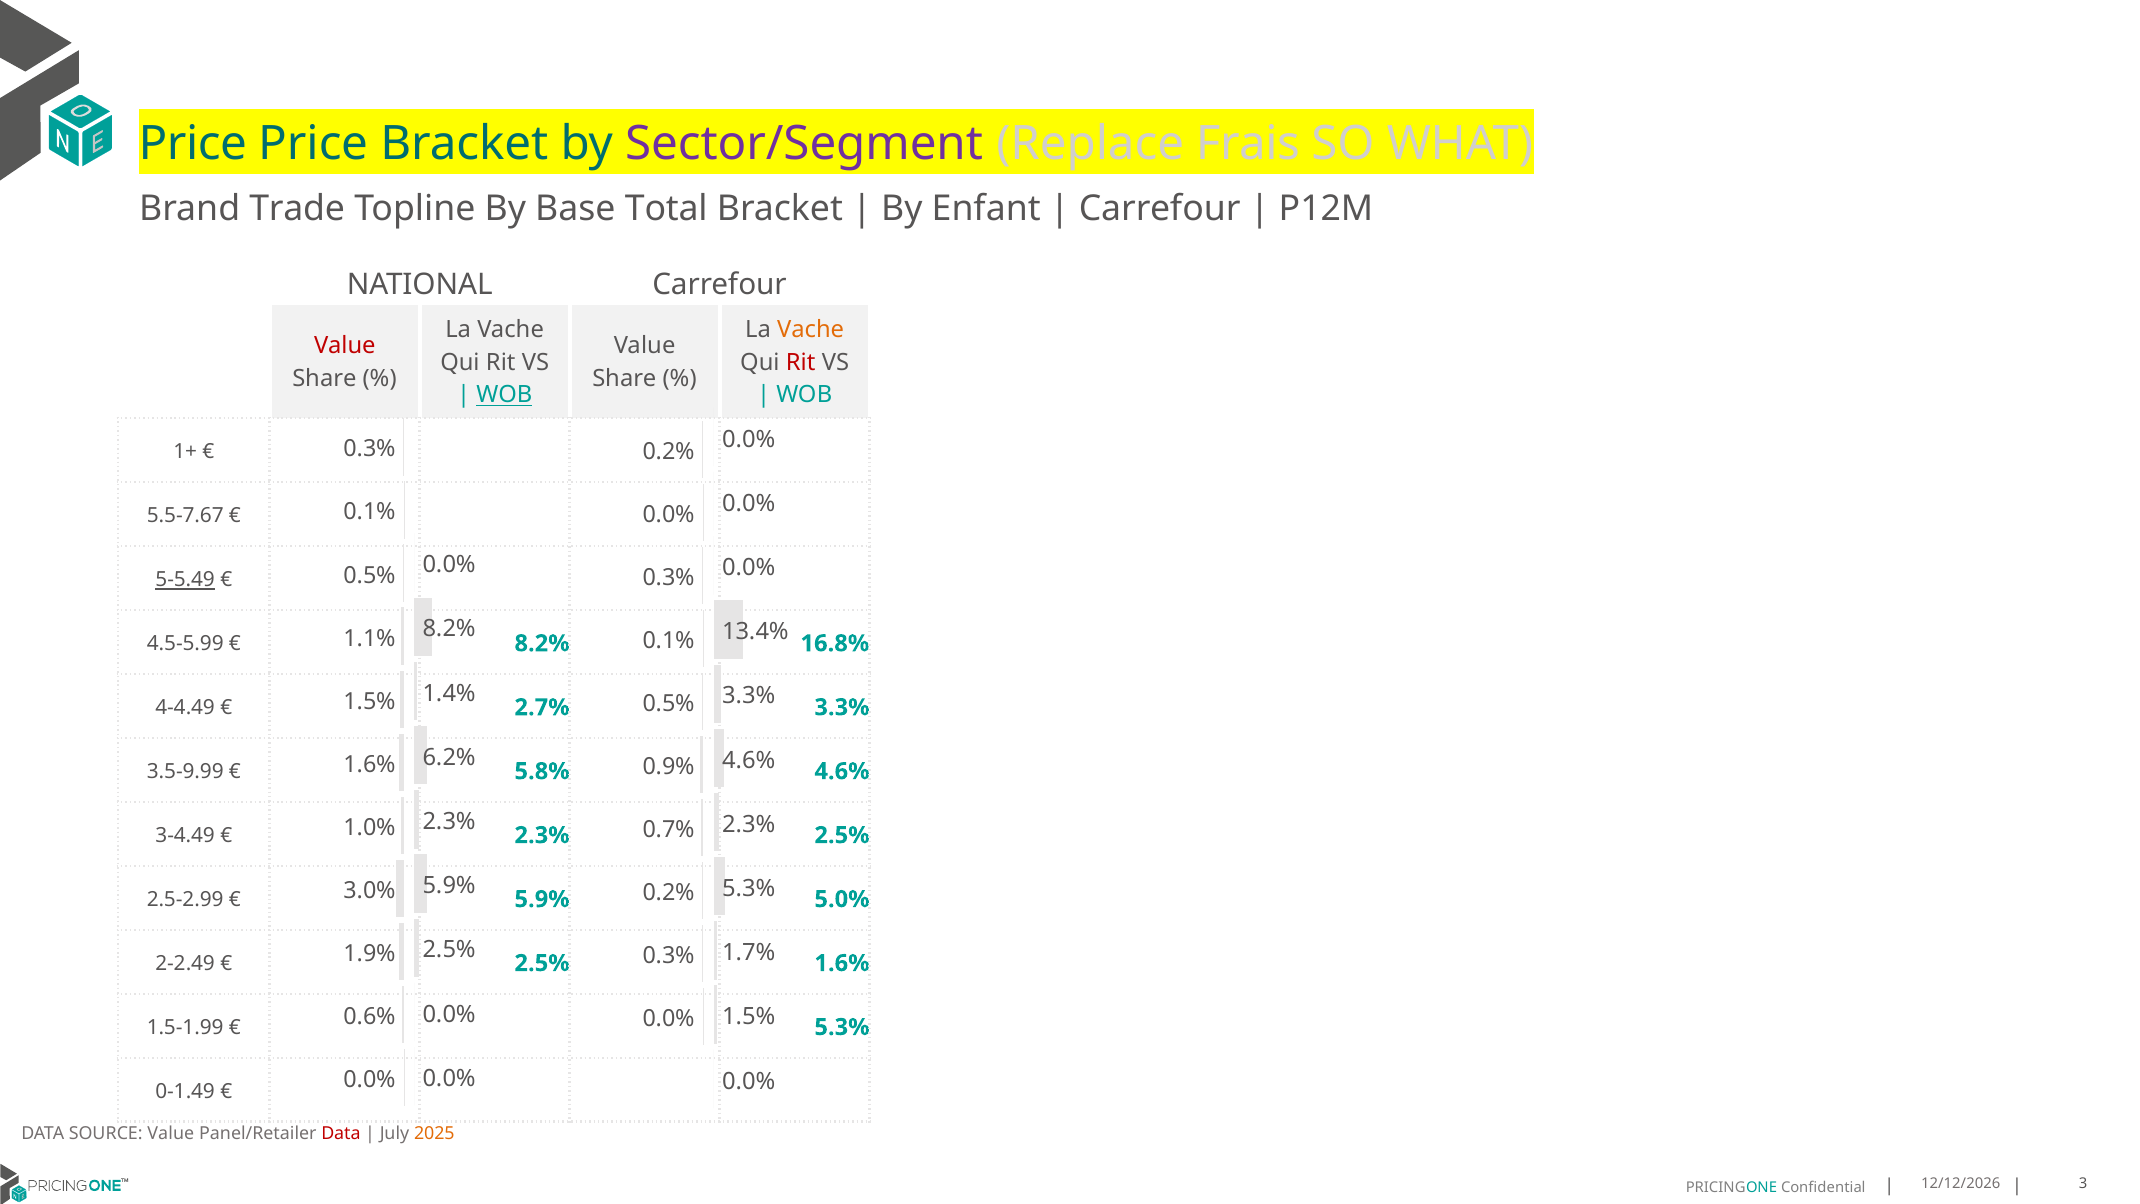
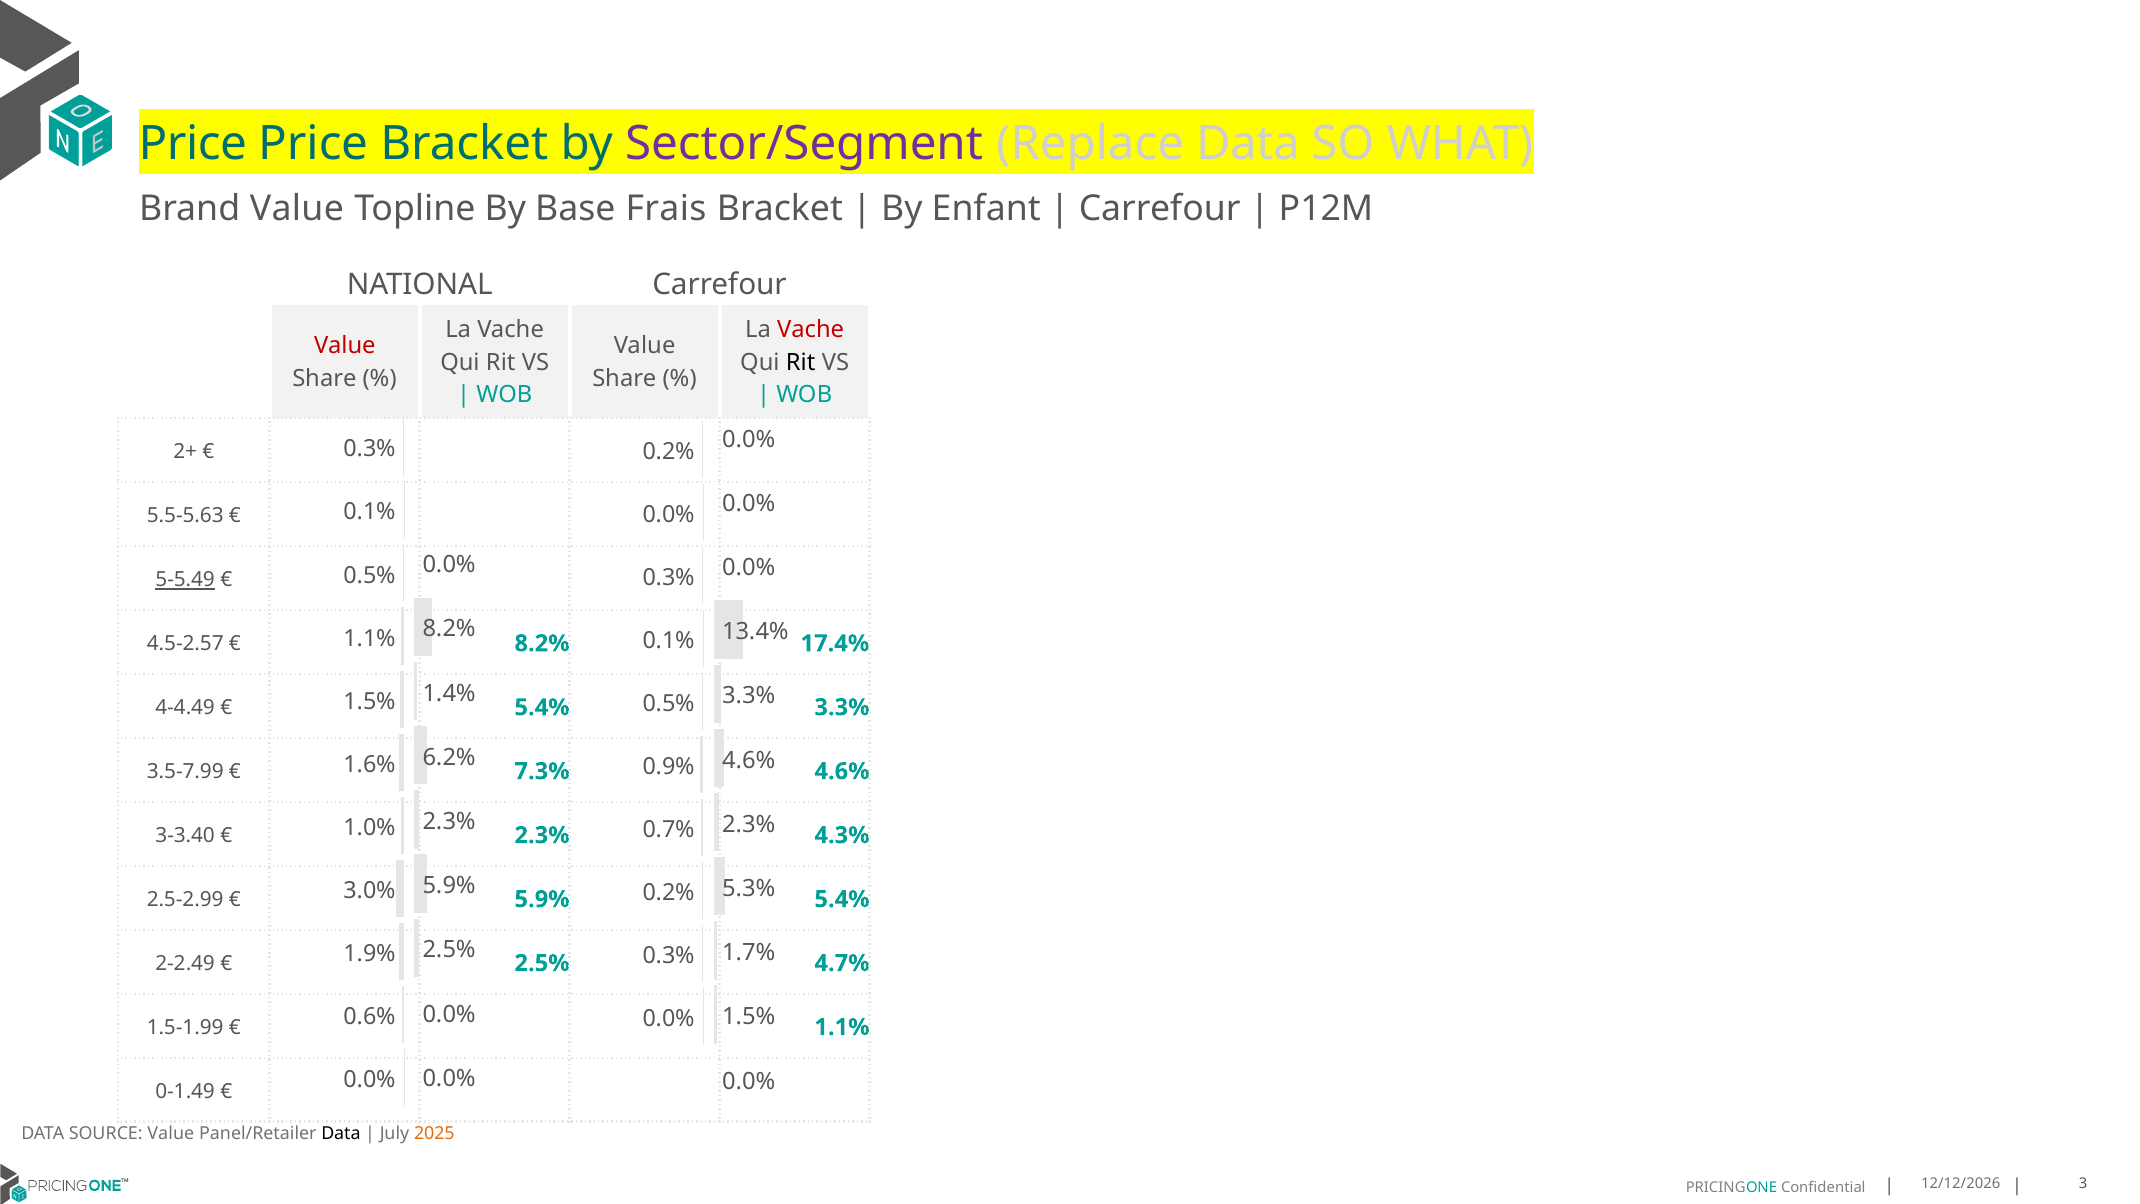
Replace Frais: Frais -> Data
Brand Trade: Trade -> Value
Total: Total -> Frais
Vache at (811, 329) colour: orange -> red
Rit at (801, 362) colour: red -> black
WOB at (504, 395) underline: present -> none
1+: 1+ -> 2+
5.5-7.67: 5.5-7.67 -> 5.5-5.63
4.5-5.99: 4.5-5.99 -> 4.5-2.57
16.8%: 16.8% -> 17.4%
2.7% at (542, 707): 2.7% -> 5.4%
3.5-9.99: 3.5-9.99 -> 3.5-7.99
5.8%: 5.8% -> 7.3%
3-4.49: 3-4.49 -> 3-3.40
2.3% 2.5%: 2.5% -> 4.3%
5.9% 5.0%: 5.0% -> 5.4%
2.5% 1.6%: 1.6% -> 4.7%
5.3% at (842, 1027): 5.3% -> 1.1%
Data at (341, 1134) colour: red -> black
